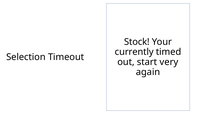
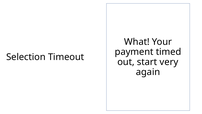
Stock: Stock -> What
currently: currently -> payment
